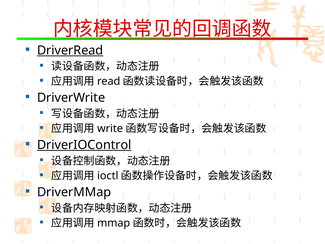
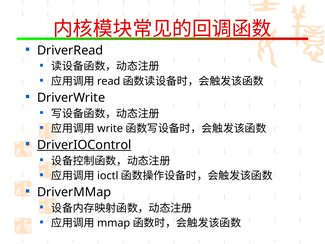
DriverRead underline: present -> none
